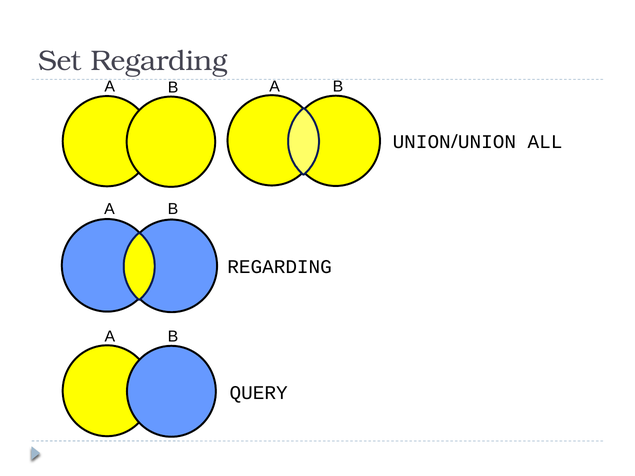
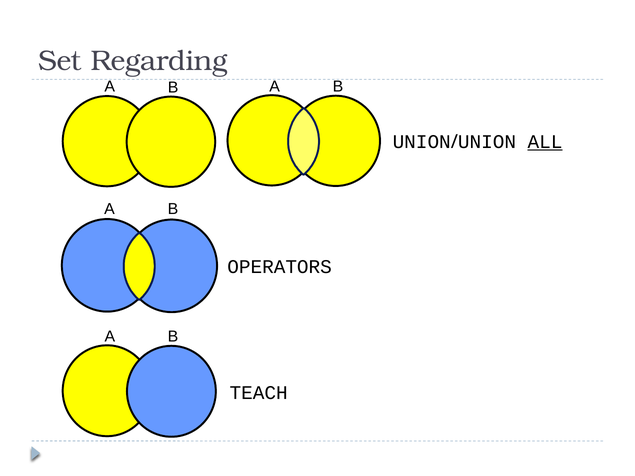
ALL underline: none -> present
REGARDING at (280, 267): REGARDING -> OPERATORS
QUERY: QUERY -> TEACH
